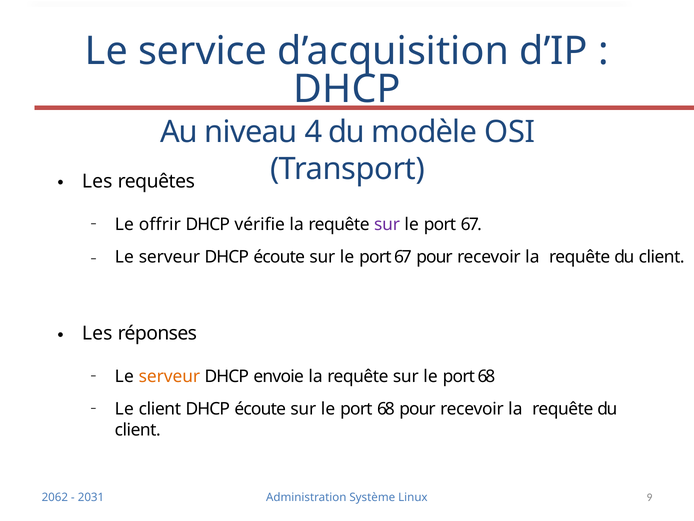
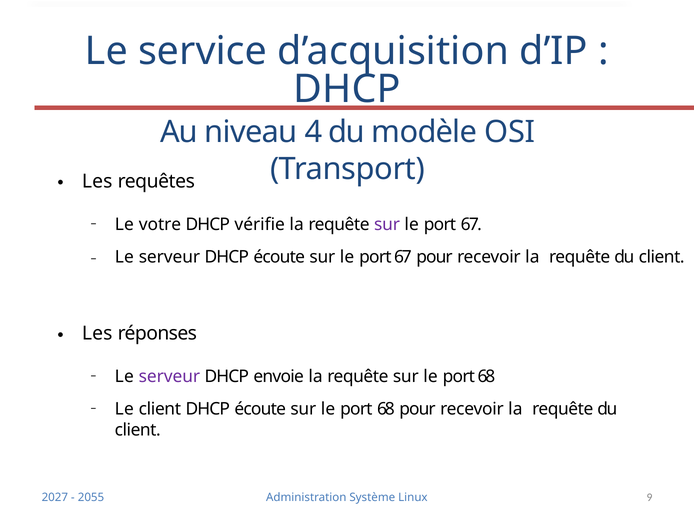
offrir: offrir -> votre
serveur at (169, 376) colour: orange -> purple
2062: 2062 -> 2027
2031: 2031 -> 2055
